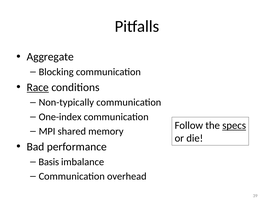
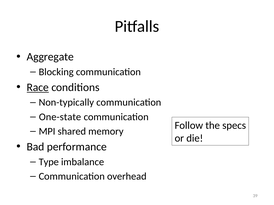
One-index: One-index -> One-state
specs underline: present -> none
Basis: Basis -> Type
